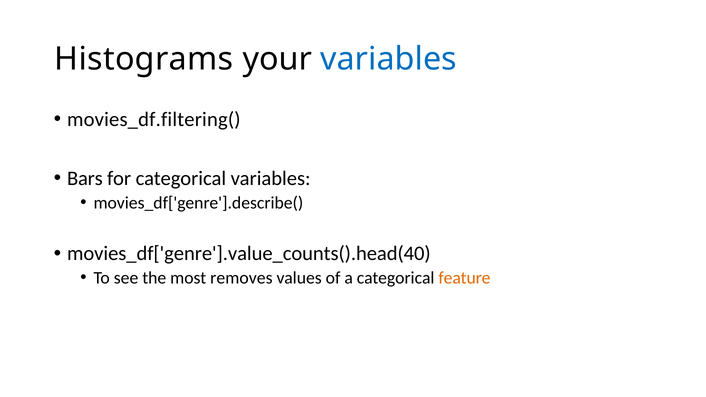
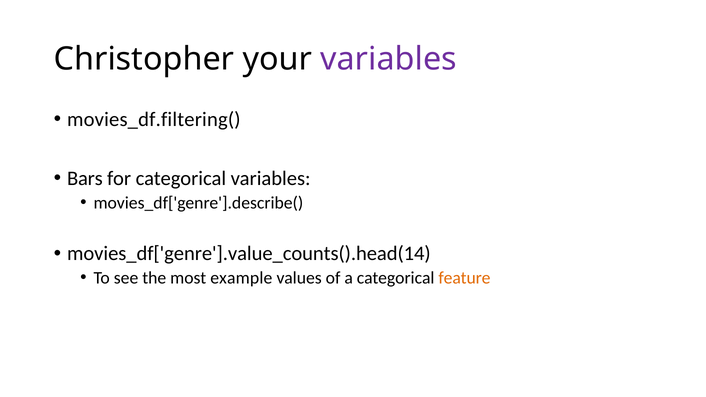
Histograms: Histograms -> Christopher
variables at (389, 59) colour: blue -> purple
movies_df['genre'].value_counts().head(40: movies_df['genre'].value_counts().head(40 -> movies_df['genre'].value_counts().head(14
removes: removes -> example
